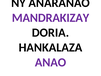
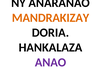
MANDRAKIZAY colour: purple -> orange
